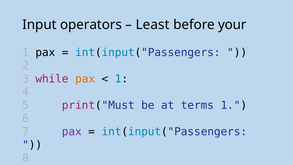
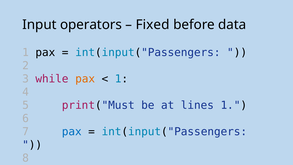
Least: Least -> Fixed
your: your -> data
terms: terms -> lines
pax at (72, 131) colour: purple -> blue
